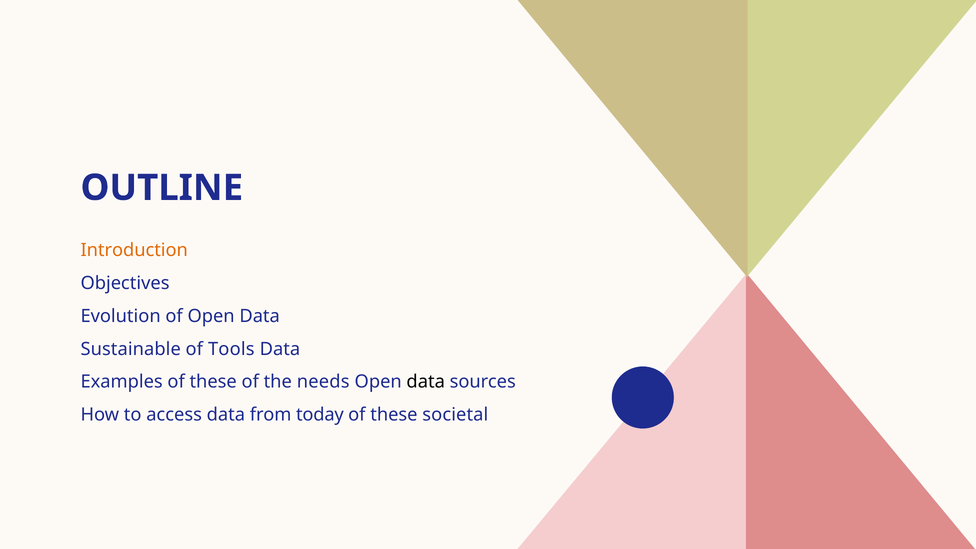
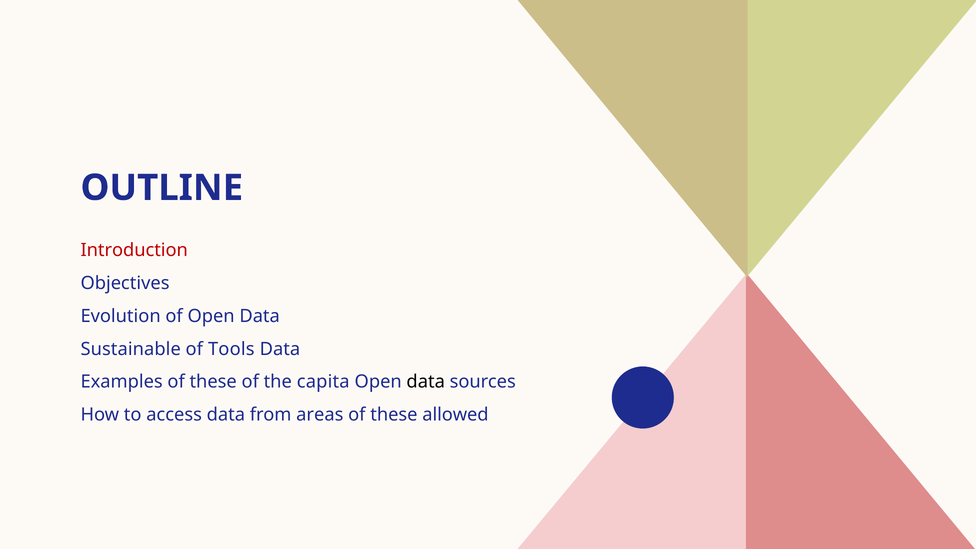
Introduction colour: orange -> red
needs: needs -> capita
today: today -> areas
societal: societal -> allowed
